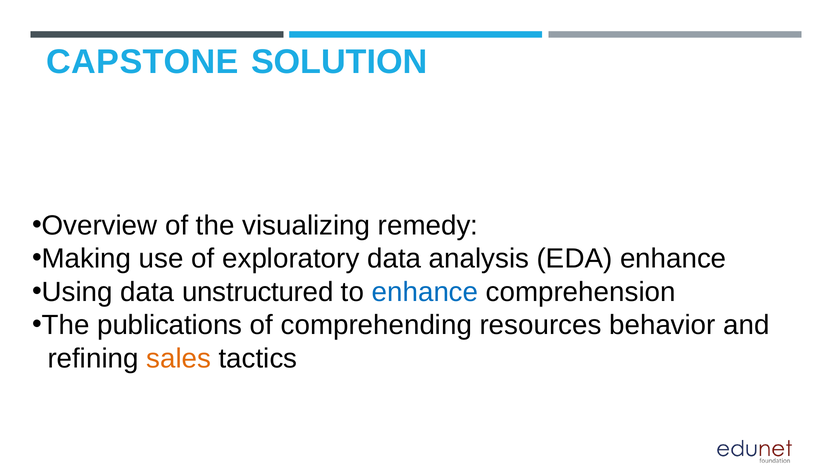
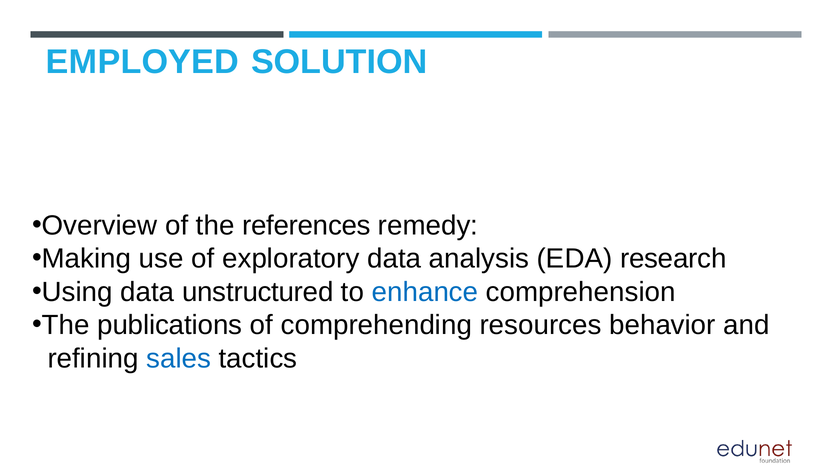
CAPSTONE: CAPSTONE -> EMPLOYED
visualizing: visualizing -> references
EDA enhance: enhance -> research
sales colour: orange -> blue
